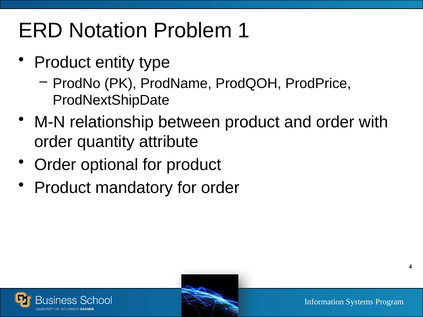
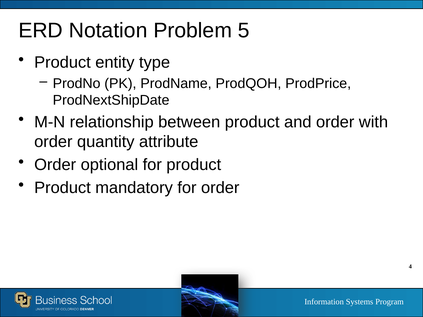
1: 1 -> 5
